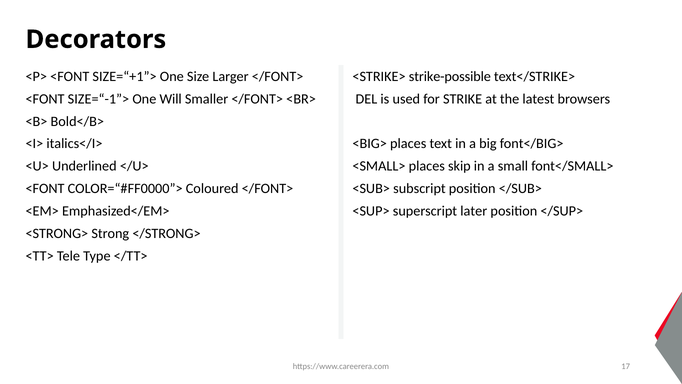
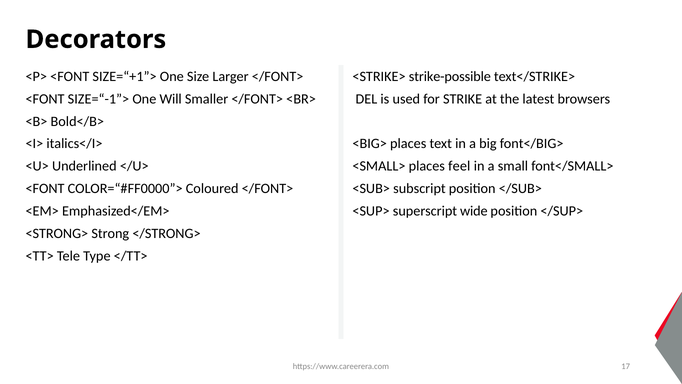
skip: skip -> feel
later: later -> wide
